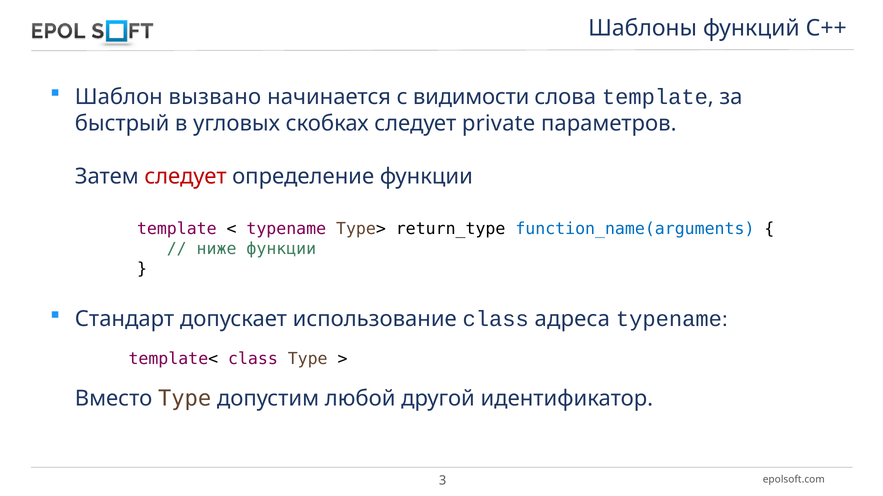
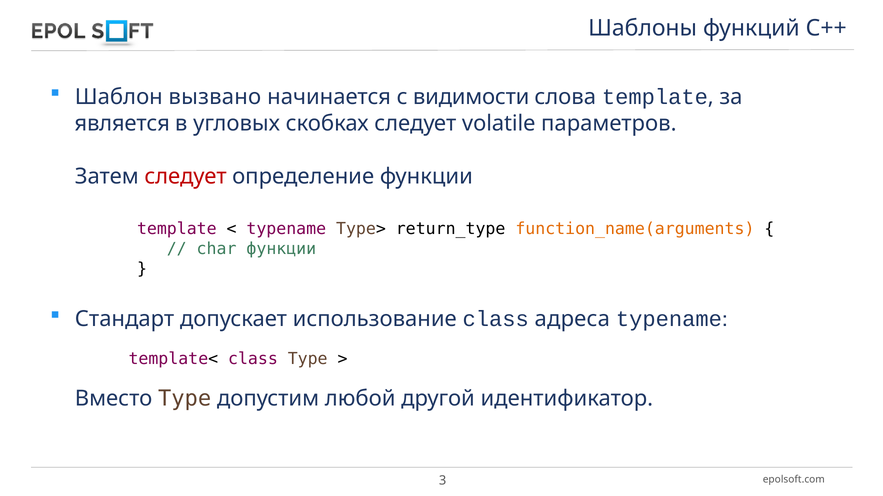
быстрый: быстрый -> является
private: private -> volatile
function_name(arguments colour: blue -> orange
ниже: ниже -> char
